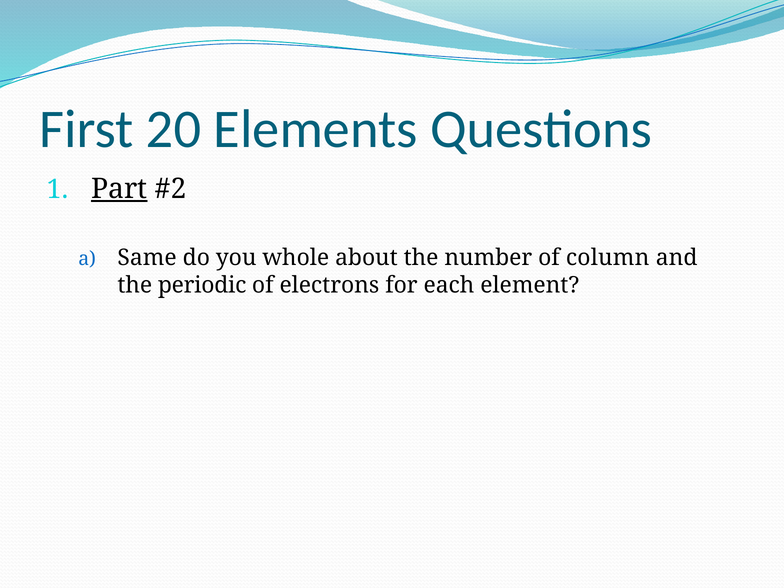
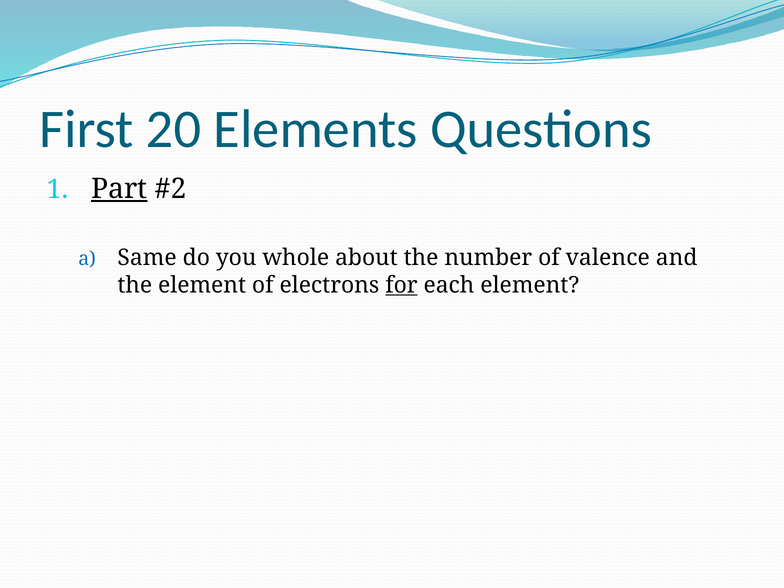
column: column -> valence
the periodic: periodic -> element
for underline: none -> present
